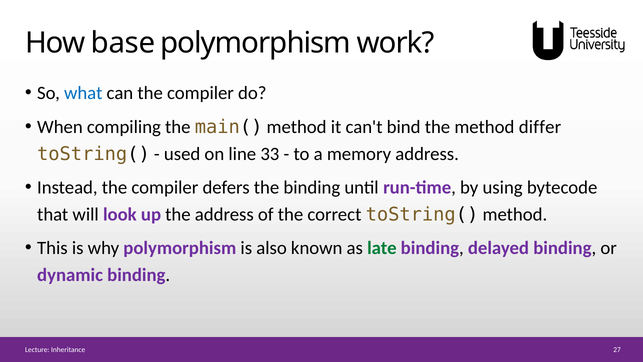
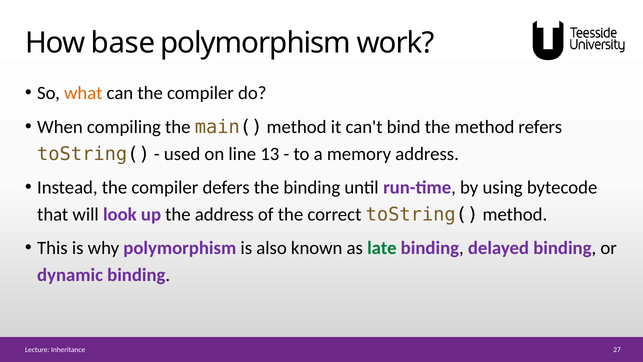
what colour: blue -> orange
differ: differ -> refers
33: 33 -> 13
